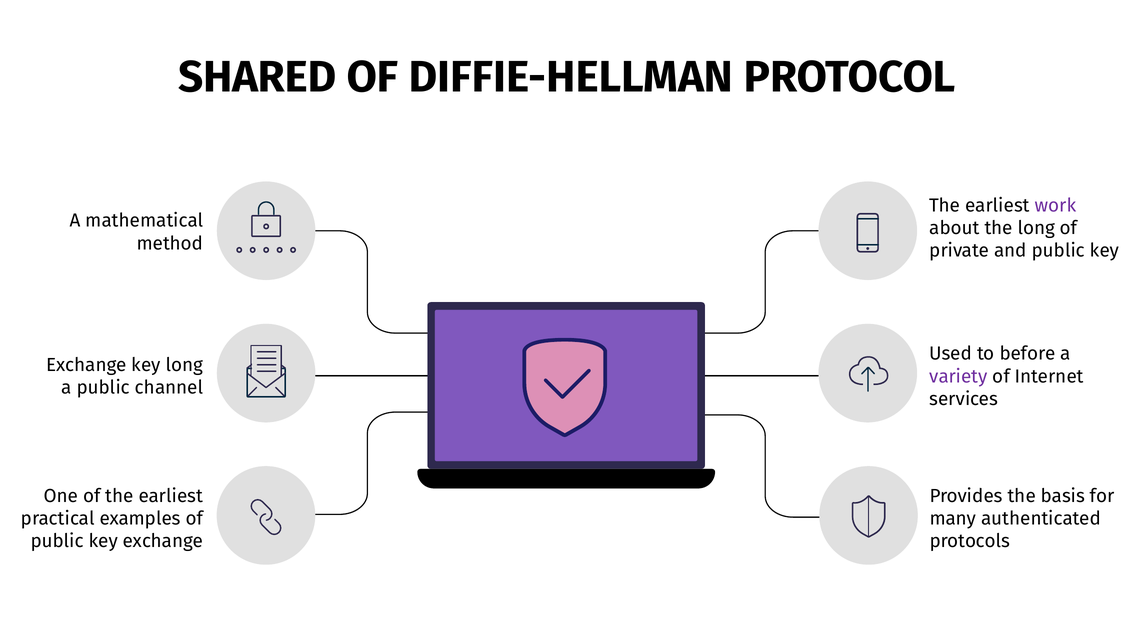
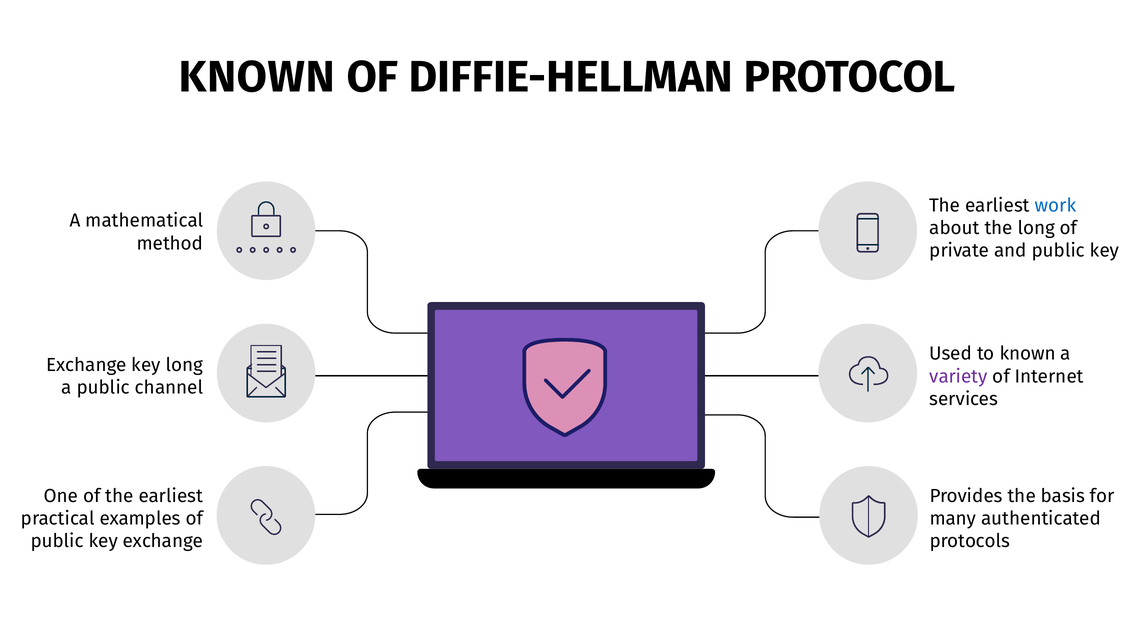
SHARED at (257, 77): SHARED -> KNOWN
work colour: purple -> blue
to before: before -> known
